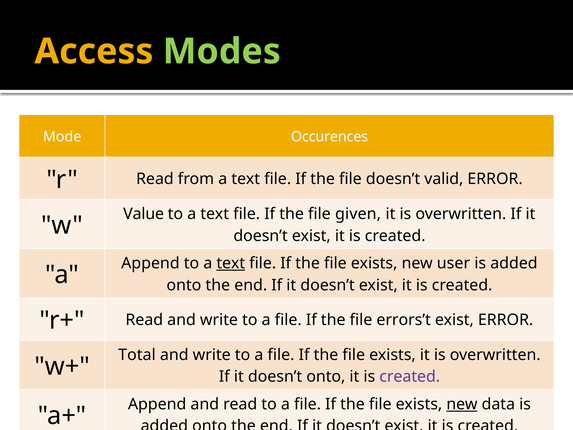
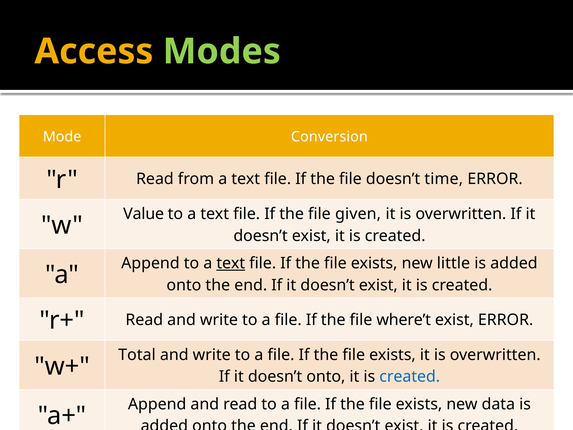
Occurences: Occurences -> Conversion
valid: valid -> time
user: user -> little
errors’t: errors’t -> where’t
created at (410, 376) colour: purple -> blue
new at (462, 404) underline: present -> none
